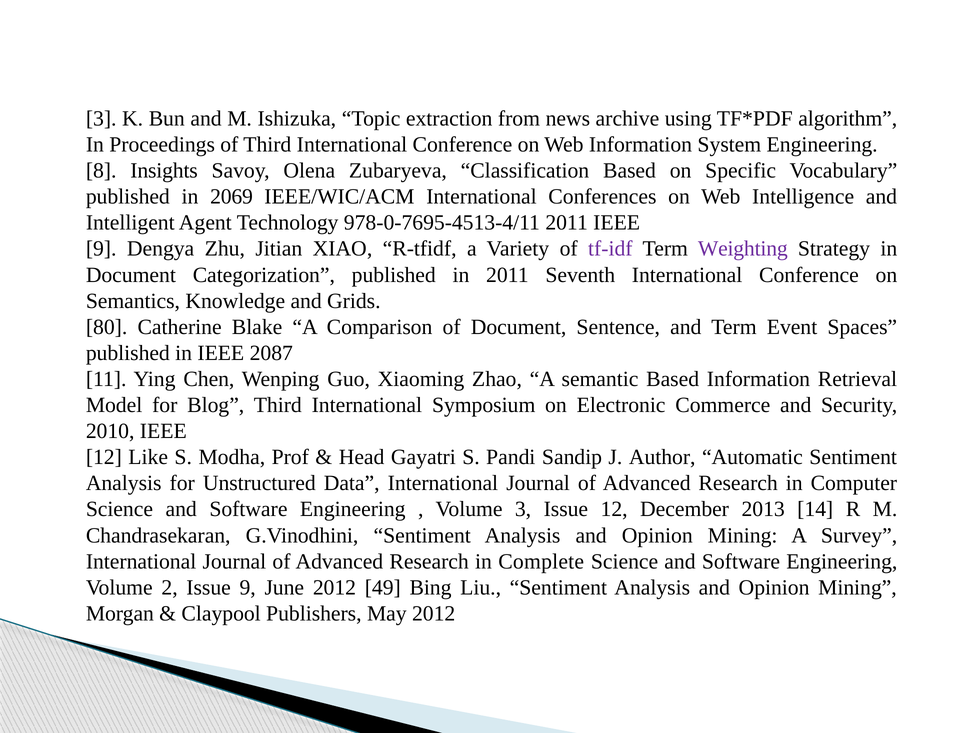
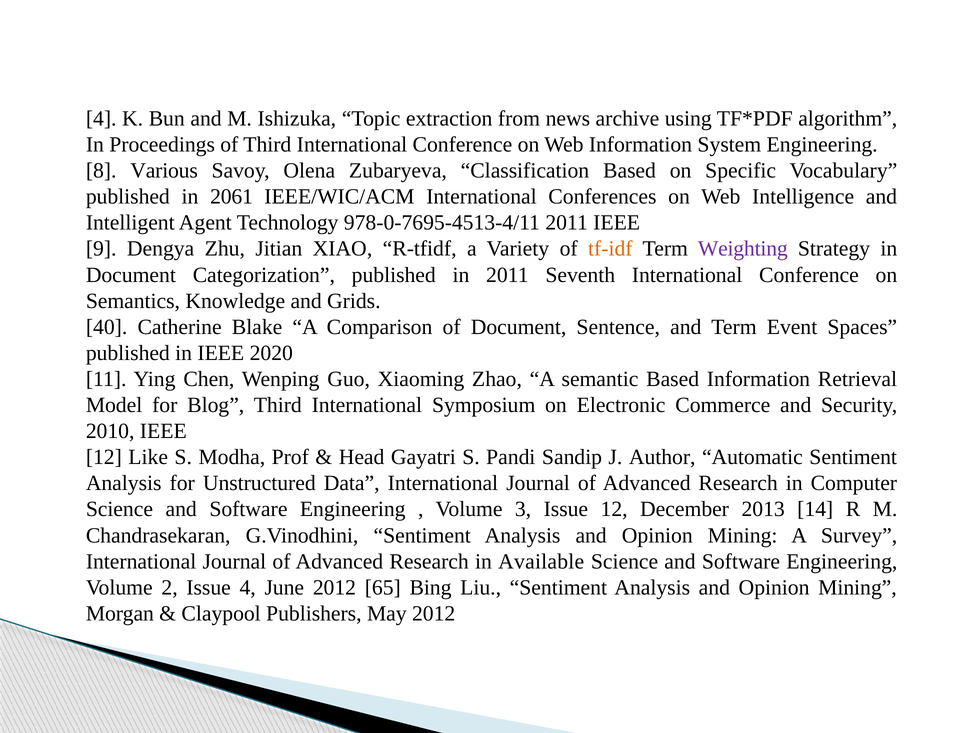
3 at (101, 119): 3 -> 4
Insights: Insights -> Various
2069: 2069 -> 2061
tf-idf colour: purple -> orange
80: 80 -> 40
2087: 2087 -> 2020
Complete: Complete -> Available
Issue 9: 9 -> 4
49: 49 -> 65
